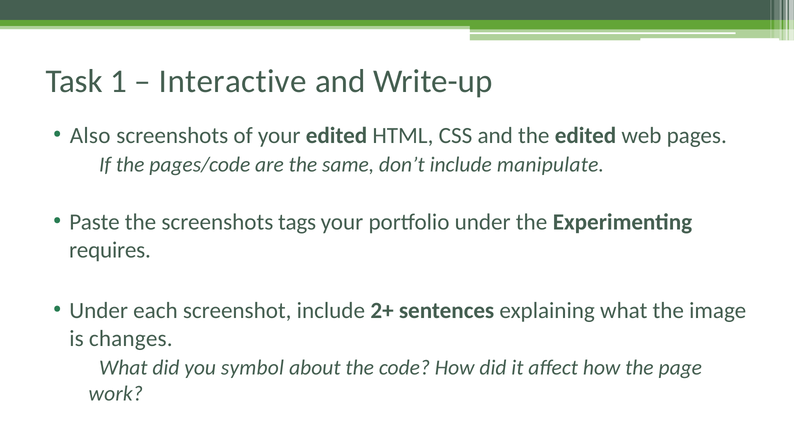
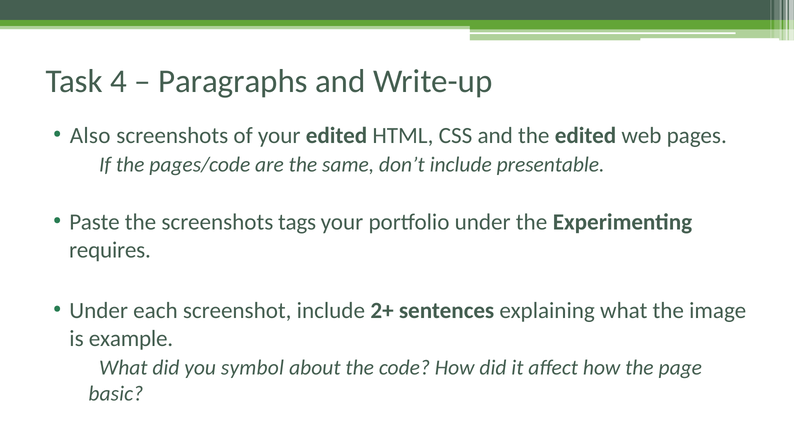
1: 1 -> 4
Interactive: Interactive -> Paragraphs
manipulate: manipulate -> presentable
changes: changes -> example
work: work -> basic
